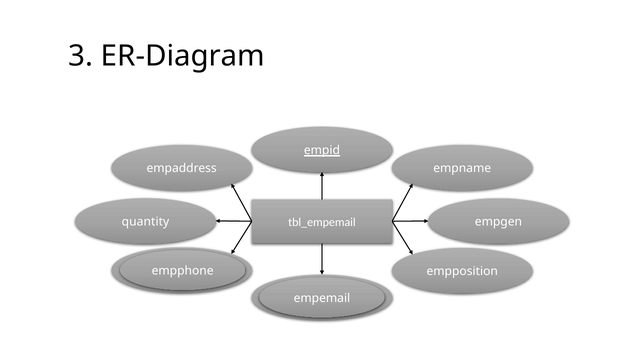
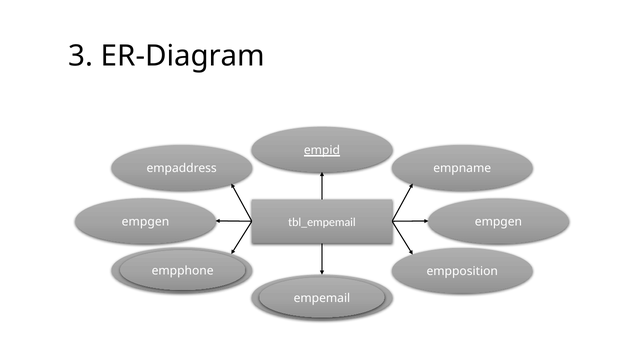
quantity at (145, 222): quantity -> empgen
